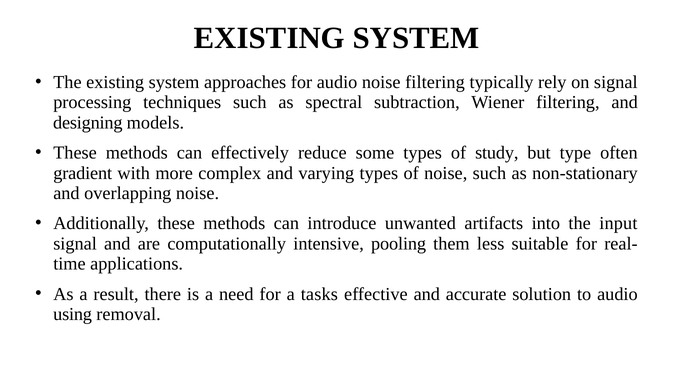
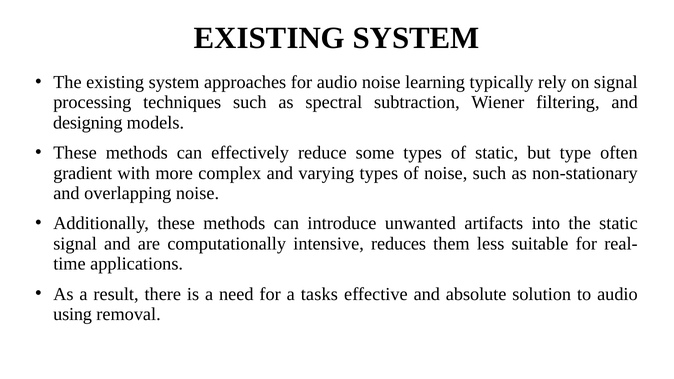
noise filtering: filtering -> learning
of study: study -> static
the input: input -> static
pooling: pooling -> reduces
accurate: accurate -> absolute
